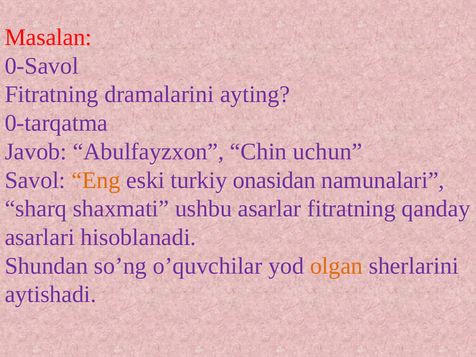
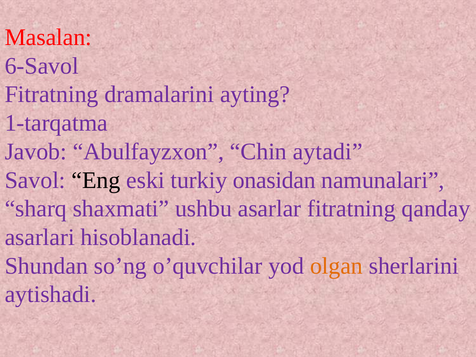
0-Savol: 0-Savol -> 6-Savol
0-tarqatma: 0-tarqatma -> 1-tarqatma
uchun: uchun -> aytadi
Eng colour: orange -> black
